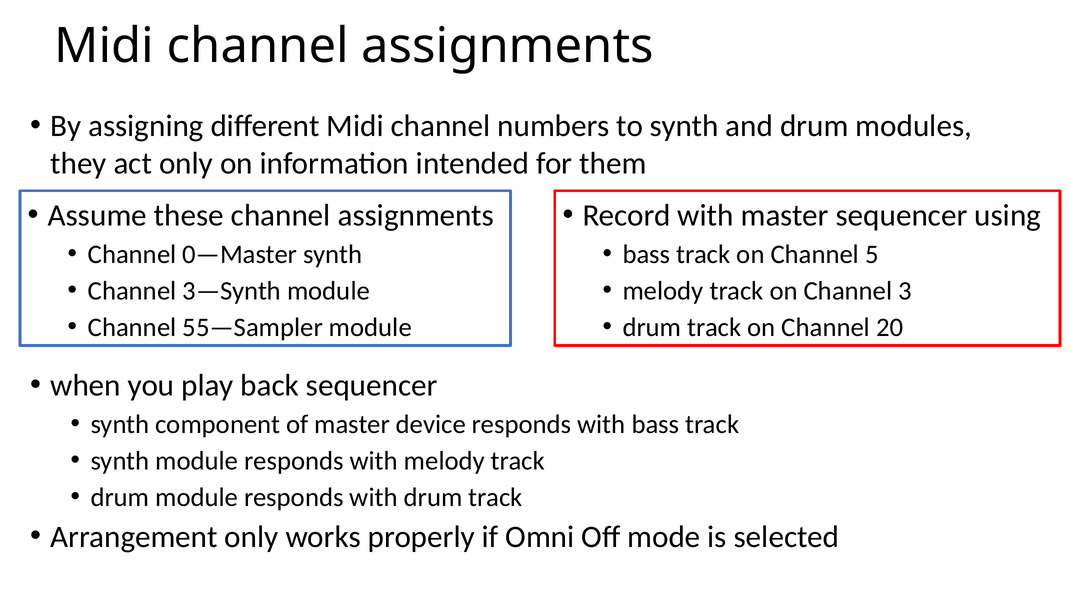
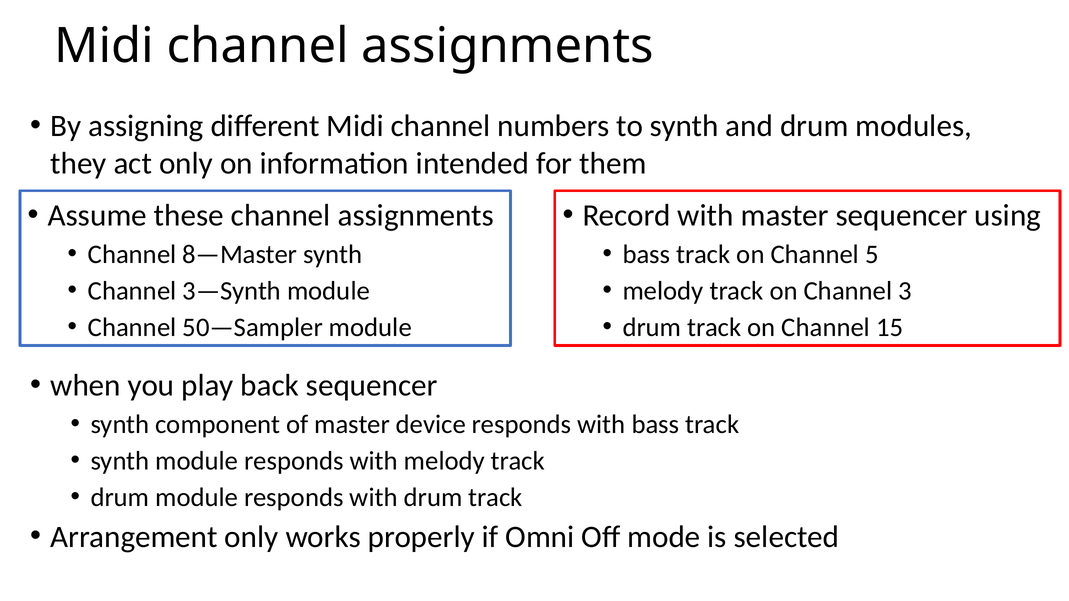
0—Master: 0—Master -> 8—Master
55—Sampler: 55—Sampler -> 50—Sampler
20: 20 -> 15
